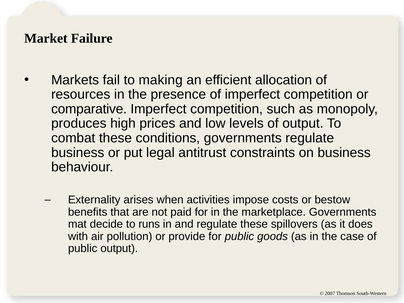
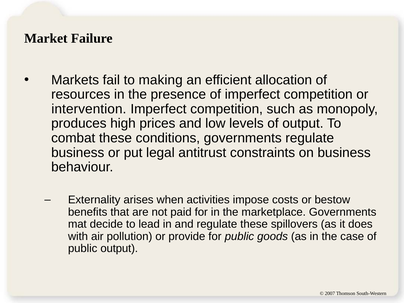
comparative: comparative -> intervention
runs: runs -> lead
